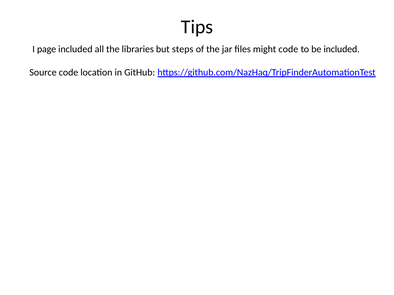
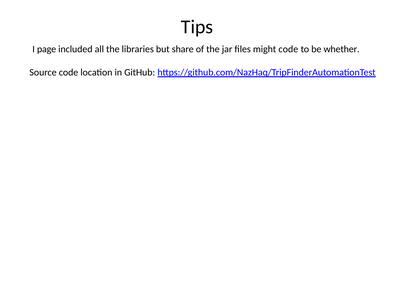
steps: steps -> share
be included: included -> whether
